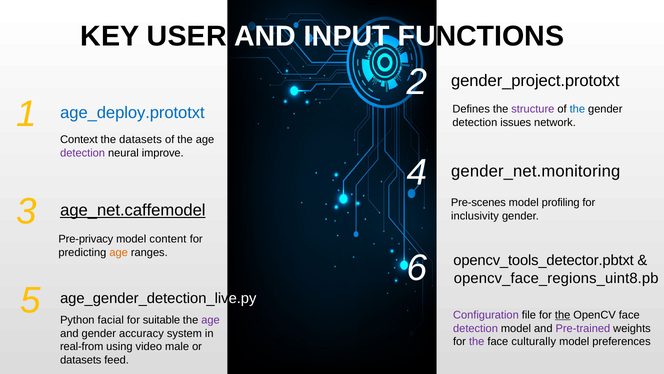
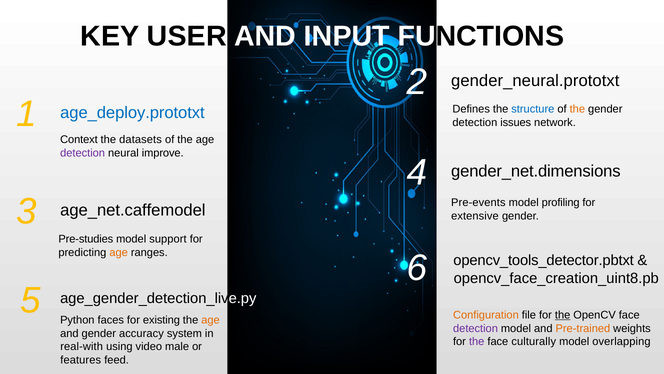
gender_project.prototxt: gender_project.prototxt -> gender_neural.prototxt
structure colour: purple -> blue
the at (577, 109) colour: blue -> orange
gender_net.monitoring: gender_net.monitoring -> gender_net.dimensions
age_net.caffemodel underline: present -> none
Pre-scenes: Pre-scenes -> Pre-events
inclusivity: inclusivity -> extensive
Pre-privacy: Pre-privacy -> Pre-studies
content: content -> support
opencv_face_regions_uint8.pb: opencv_face_regions_uint8.pb -> opencv_face_creation_uint8.pb
Configuration colour: purple -> orange
facial: facial -> faces
suitable: suitable -> existing
age at (211, 320) colour: purple -> orange
Pre-trained colour: purple -> orange
preferences: preferences -> overlapping
real-from: real-from -> real-with
datasets at (81, 360): datasets -> features
